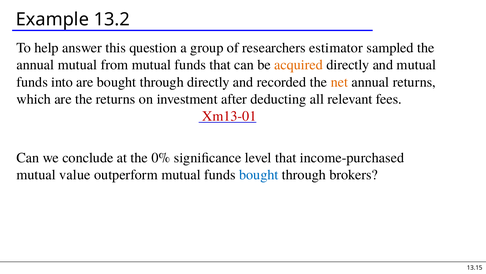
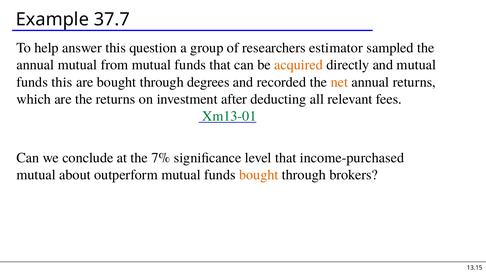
13.2: 13.2 -> 37.7
funds into: into -> this
through directly: directly -> degrees
Xm13-01 colour: red -> green
0%: 0% -> 7%
value: value -> about
bought at (259, 174) colour: blue -> orange
